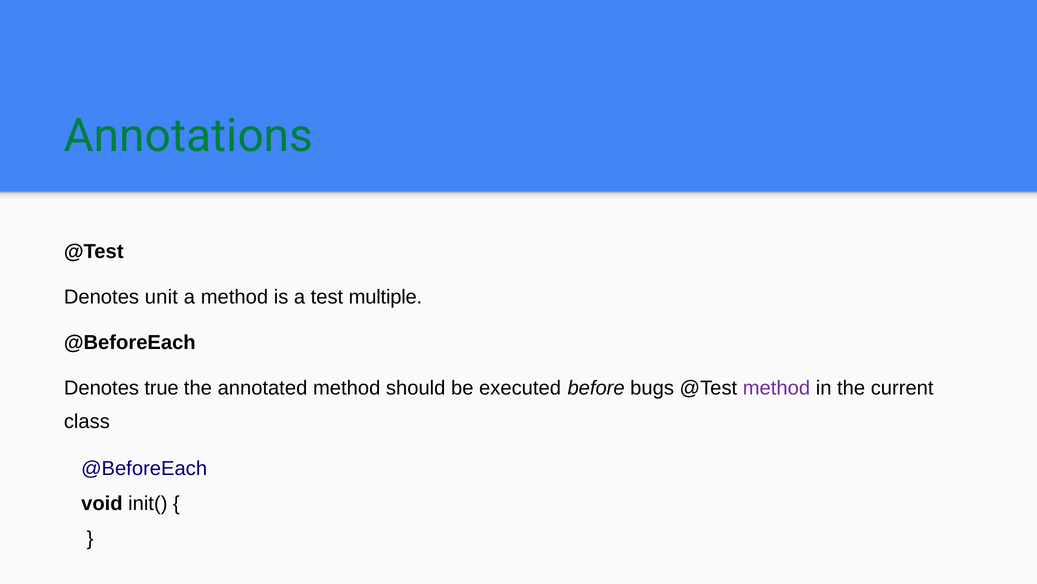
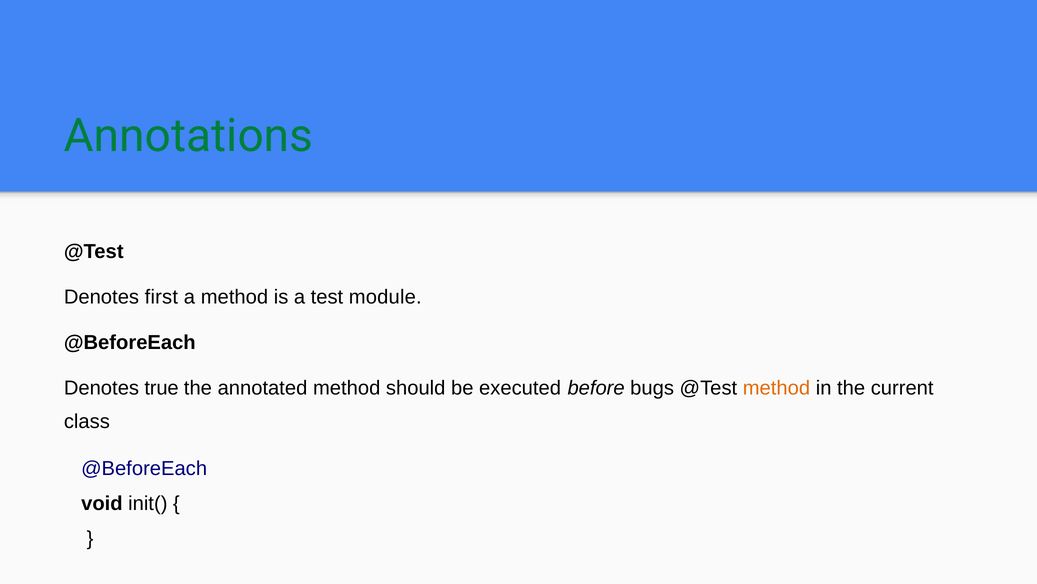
unit: unit -> first
multiple: multiple -> module
method at (776, 387) colour: purple -> orange
